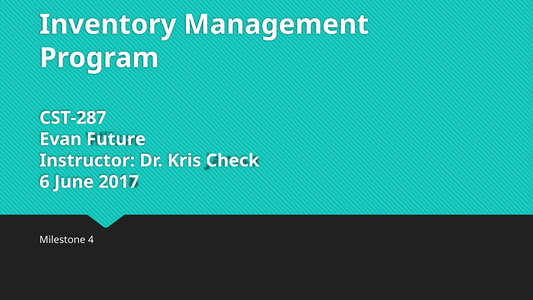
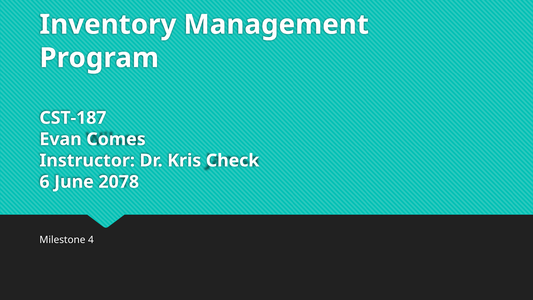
CST-287: CST-287 -> CST-187
Future: Future -> Comes
2017: 2017 -> 2078
